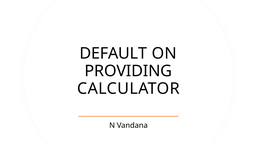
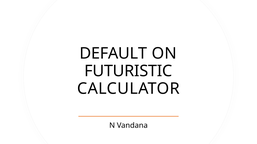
PROVIDING: PROVIDING -> FUTURISTIC
